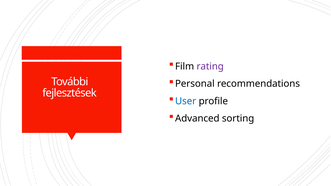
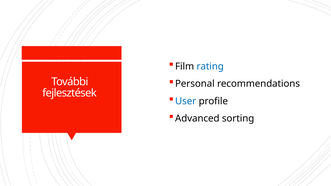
rating colour: purple -> blue
